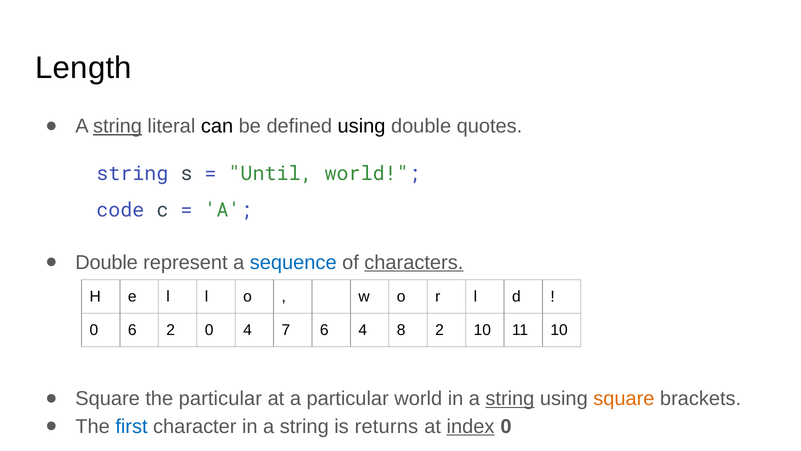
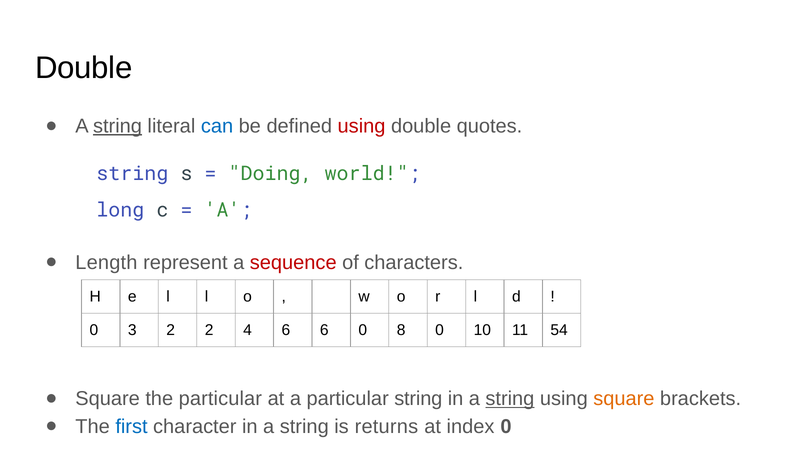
Length at (84, 68): Length -> Double
can colour: black -> blue
using at (362, 126) colour: black -> red
Until: Until -> Doing
code: code -> long
Double at (107, 262): Double -> Length
sequence colour: blue -> red
characters underline: present -> none
0 6: 6 -> 3
2 0: 0 -> 2
4 7: 7 -> 6
6 4: 4 -> 0
8 2: 2 -> 0
11 10: 10 -> 54
particular world: world -> string
index underline: present -> none
